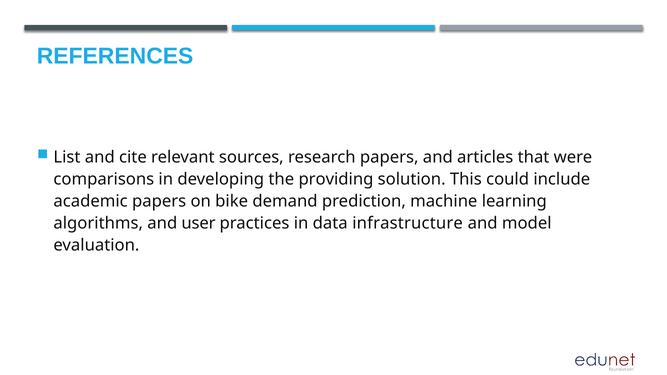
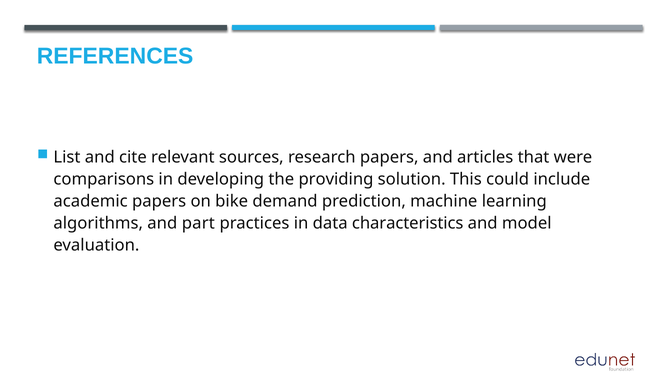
user: user -> part
infrastructure: infrastructure -> characteristics
